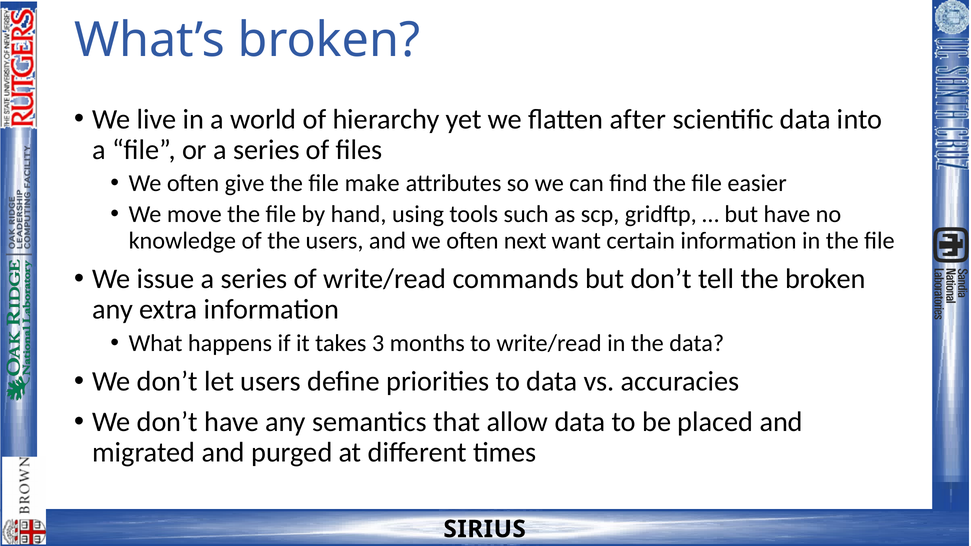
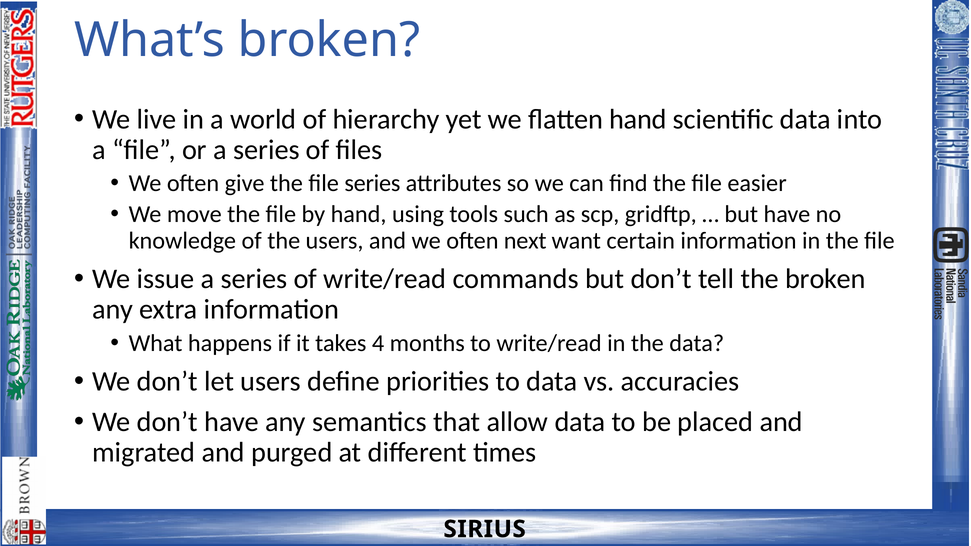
flatten after: after -> hand
file make: make -> series
3: 3 -> 4
